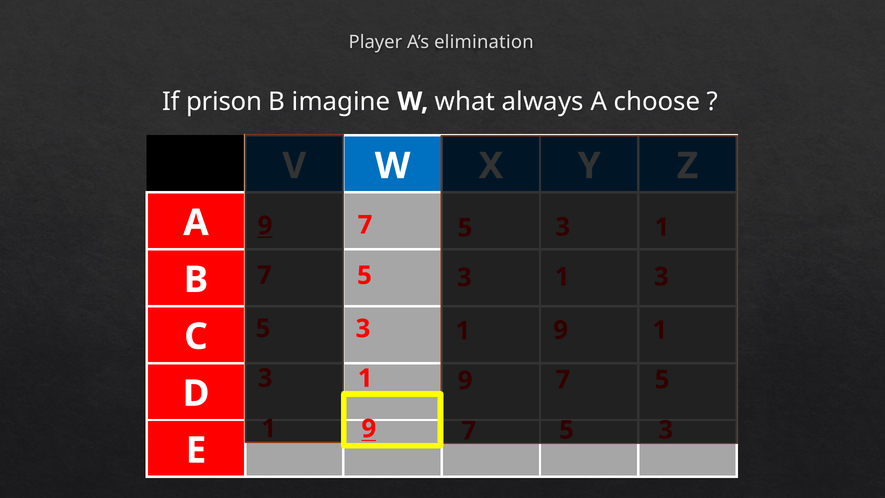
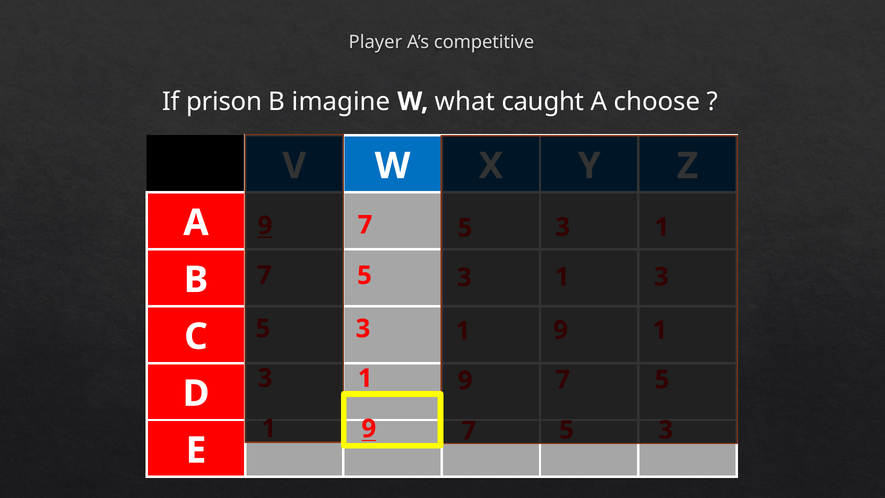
elimination: elimination -> competitive
always: always -> caught
